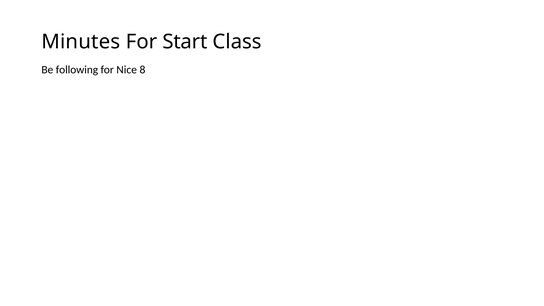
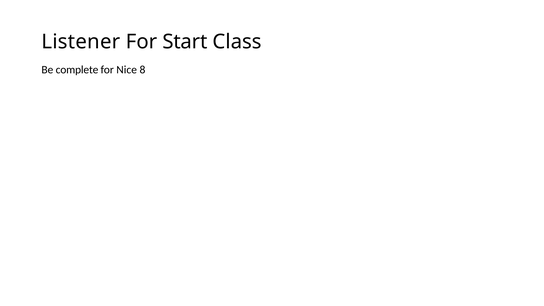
Minutes: Minutes -> Listener
following: following -> complete
